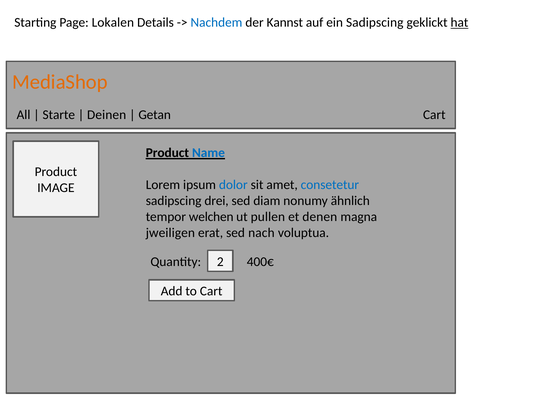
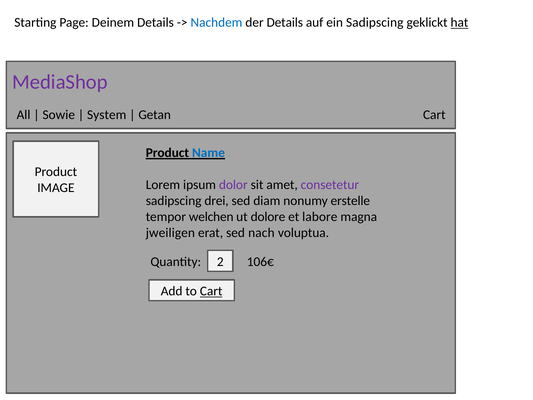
Lokalen: Lokalen -> Deinem
der Kannst: Kannst -> Details
MediaShop colour: orange -> purple
Starte: Starte -> Sowie
Deinen: Deinen -> System
dolor colour: blue -> purple
consetetur colour: blue -> purple
ähnlich: ähnlich -> erstelle
pullen: pullen -> dolore
denen: denen -> labore
400€: 400€ -> 106€
Cart at (211, 291) underline: none -> present
